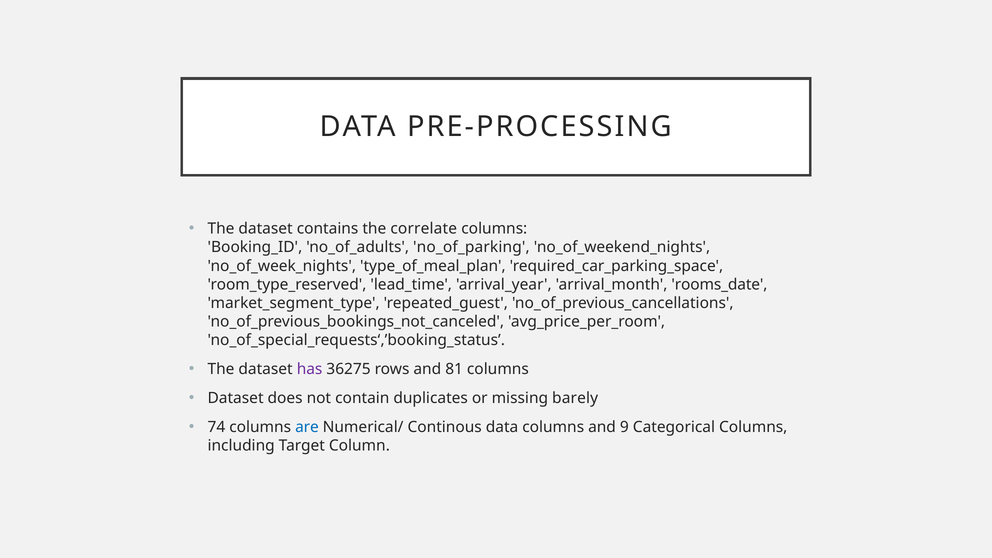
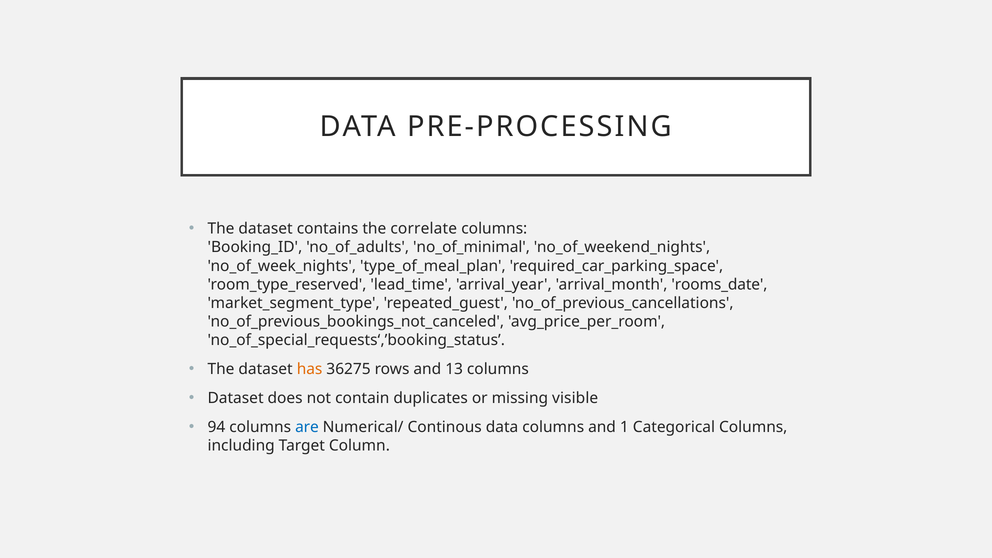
no_of_parking: no_of_parking -> no_of_minimal
has colour: purple -> orange
81: 81 -> 13
barely: barely -> visible
74: 74 -> 94
9: 9 -> 1
